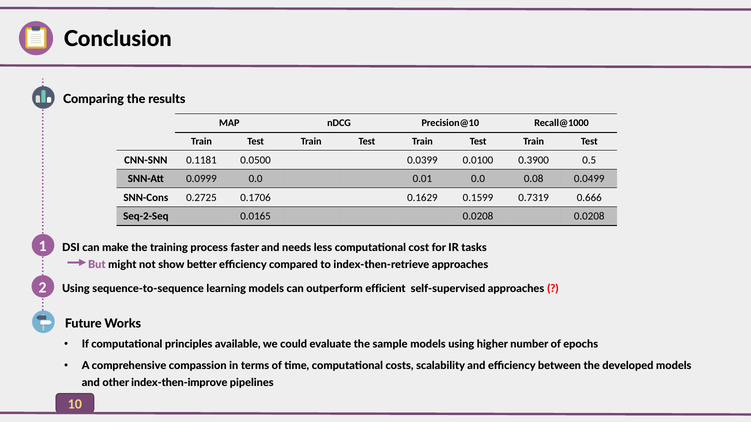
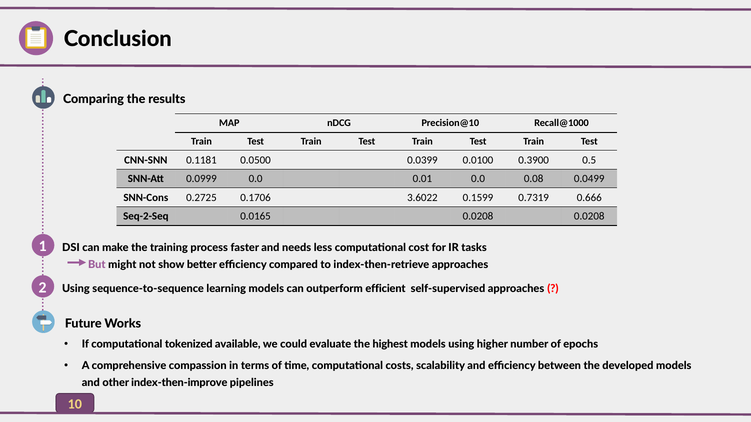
0.1629: 0.1629 -> 3.6022
principles: principles -> tokenized
sample: sample -> highest
